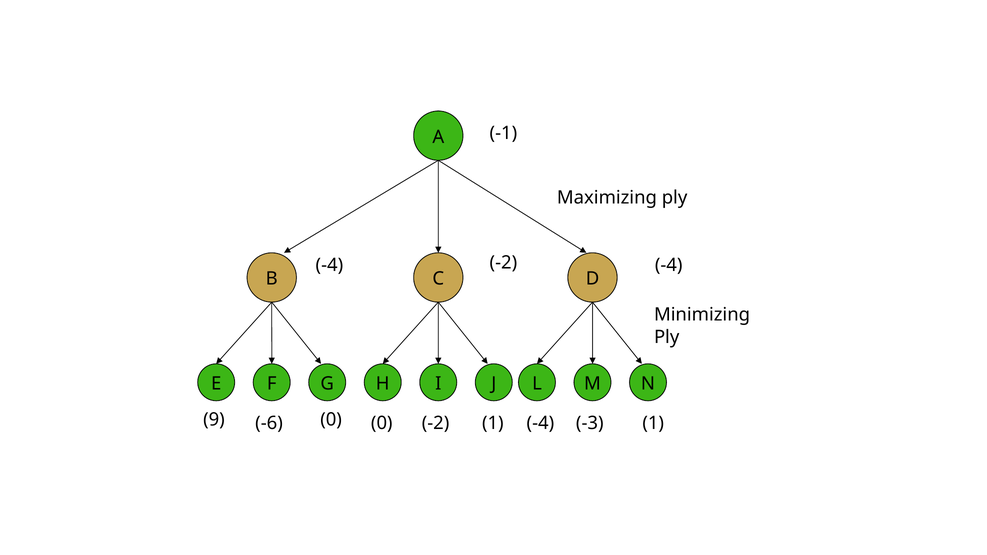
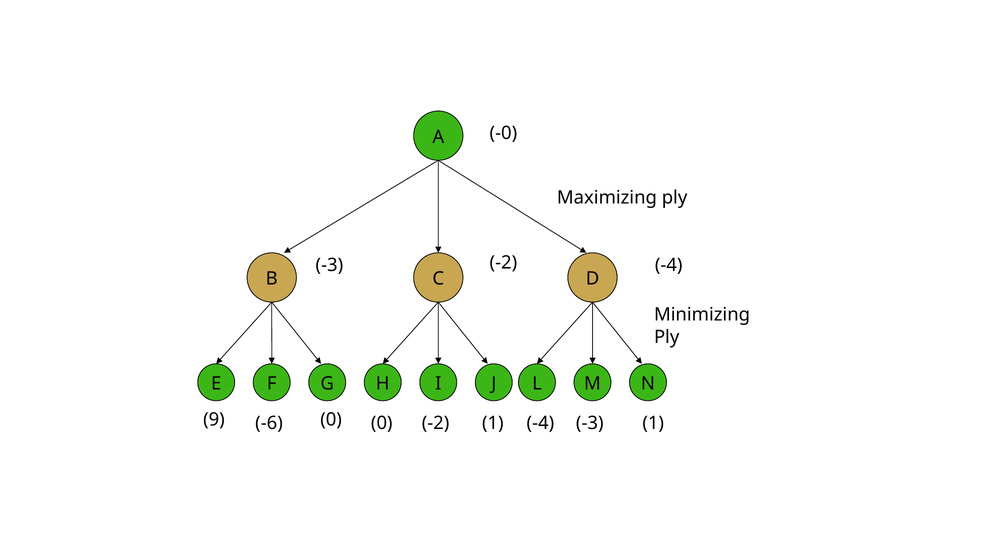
-1: -1 -> -0
-4 at (329, 265): -4 -> -3
